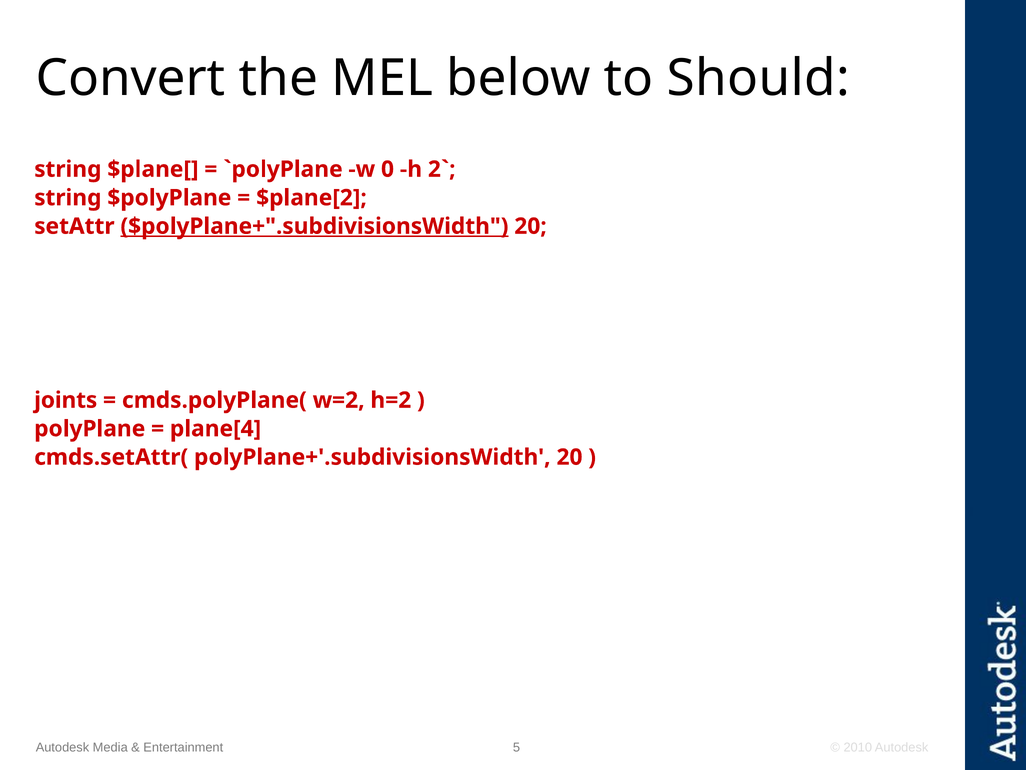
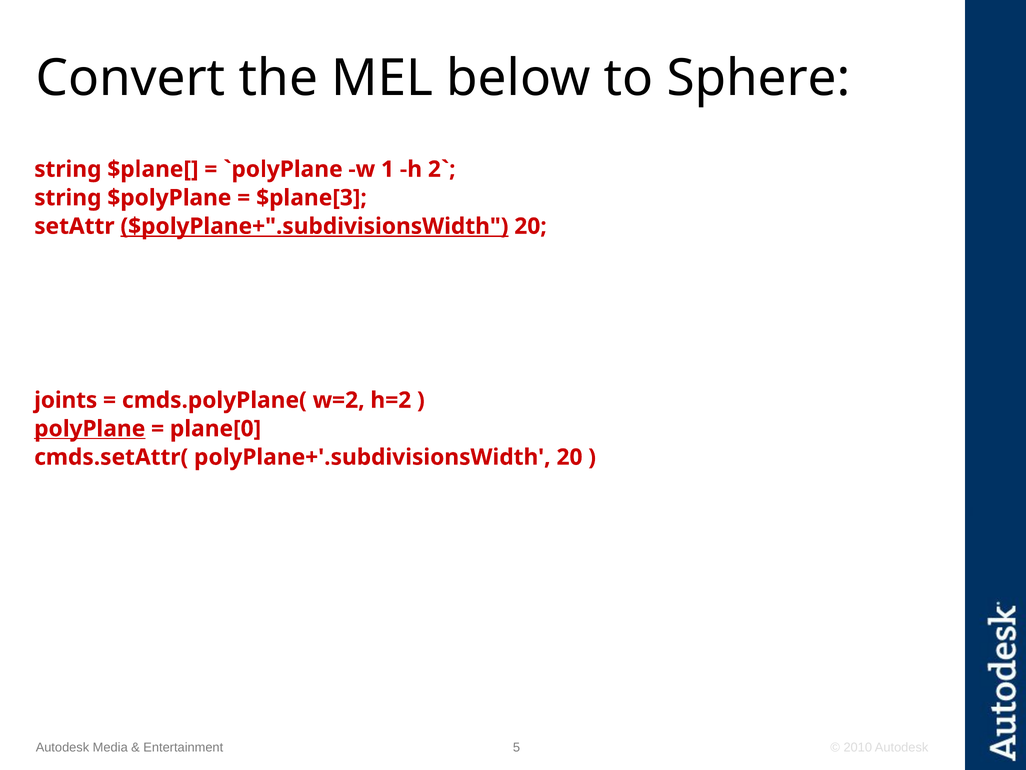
Should: Should -> Sphere
0: 0 -> 1
$plane[2: $plane[2 -> $plane[3
polyPlane underline: none -> present
plane[4: plane[4 -> plane[0
